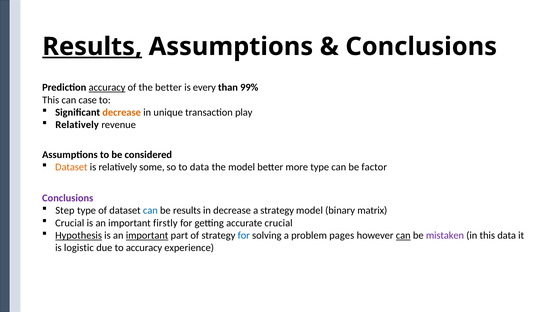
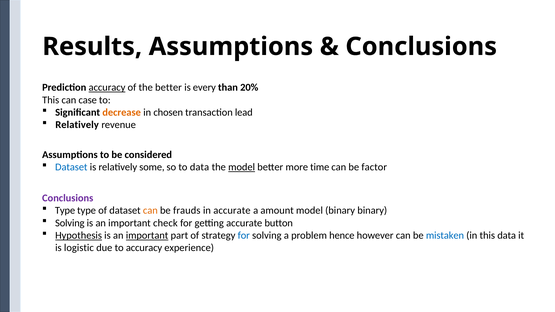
Results at (92, 47) underline: present -> none
99%: 99% -> 20%
unique: unique -> chosen
play: play -> lead
Dataset at (71, 167) colour: orange -> blue
model at (242, 167) underline: none -> present
more type: type -> time
Step at (65, 211): Step -> Type
can at (150, 211) colour: blue -> orange
be results: results -> frauds
in decrease: decrease -> accurate
a strategy: strategy -> amount
binary matrix: matrix -> binary
Crucial at (70, 223): Crucial -> Solving
firstly: firstly -> check
accurate crucial: crucial -> button
pages: pages -> hence
can at (403, 236) underline: present -> none
mistaken colour: purple -> blue
